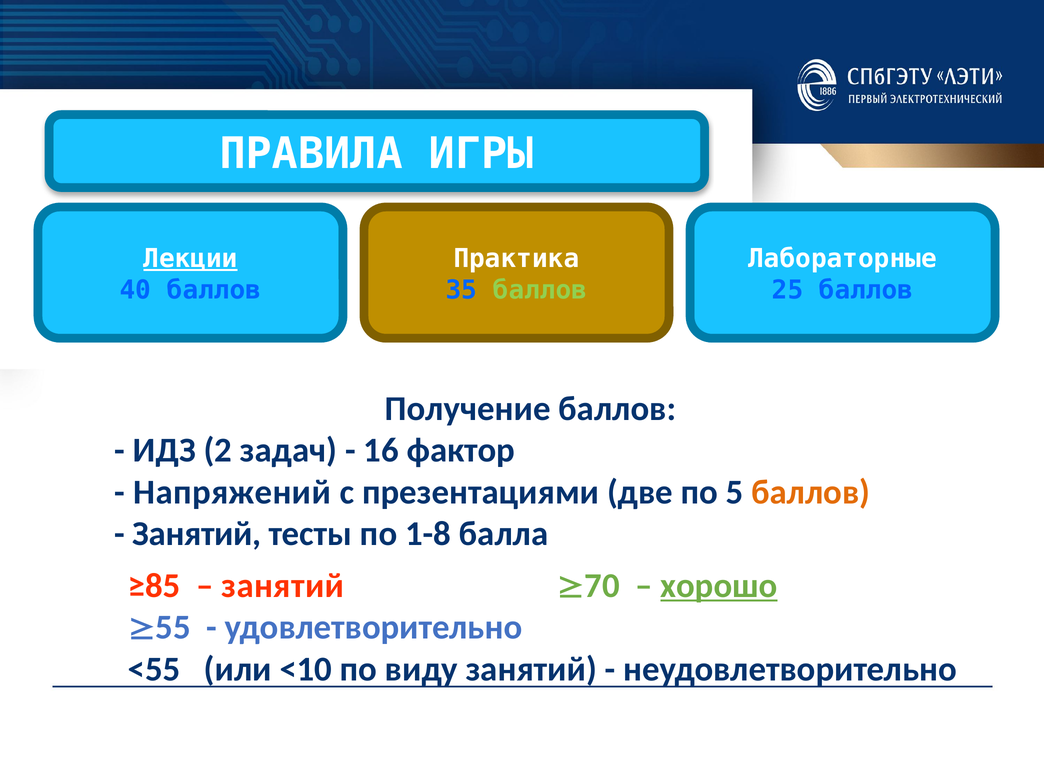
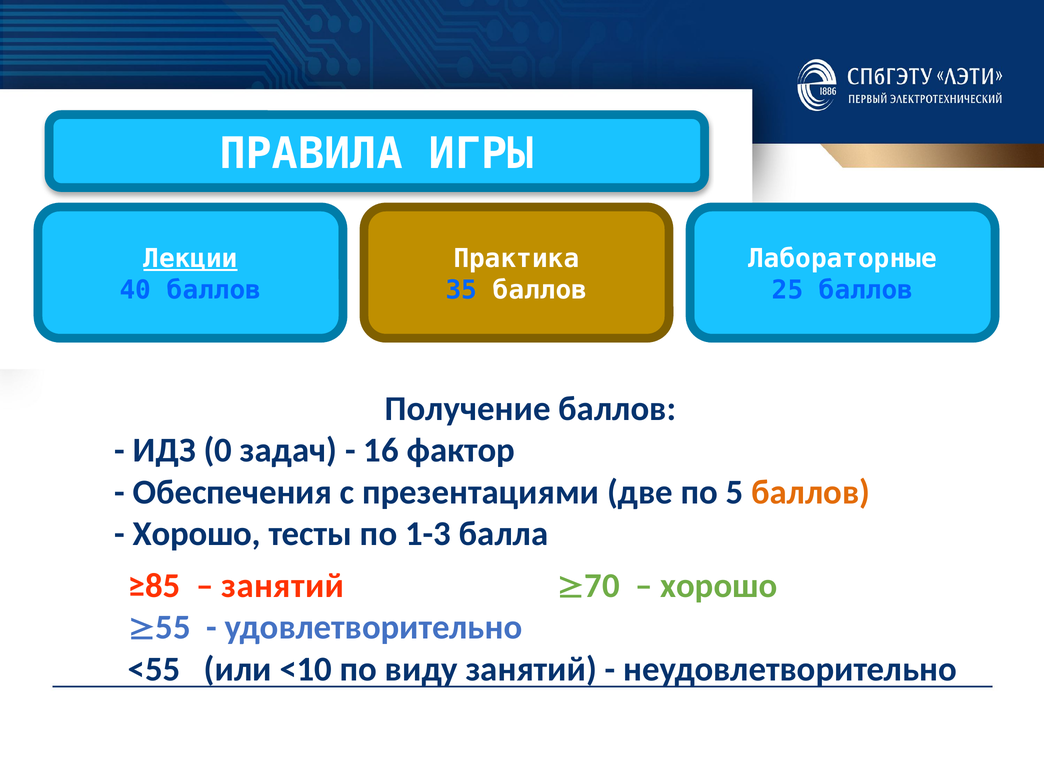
баллов at (540, 290) colour: light green -> white
2: 2 -> 0
Напряжений: Напряжений -> Обеспечения
Занятий at (197, 534): Занятий -> Хорошо
1-8: 1-8 -> 1-3
хорошо at (719, 586) underline: present -> none
